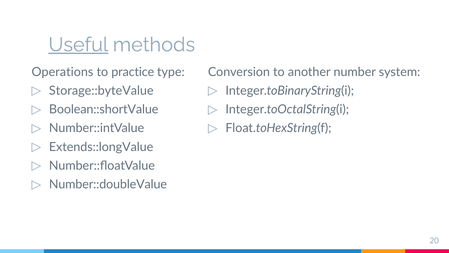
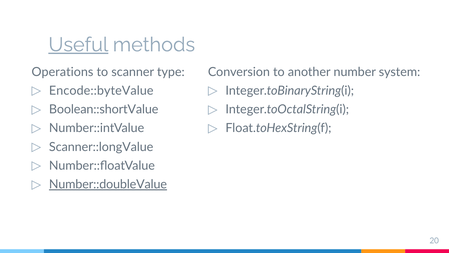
practice: practice -> scanner
Storage::byteValue: Storage::byteValue -> Encode::byteValue
Extends::longValue: Extends::longValue -> Scanner::longValue
Number::doubleValue underline: none -> present
